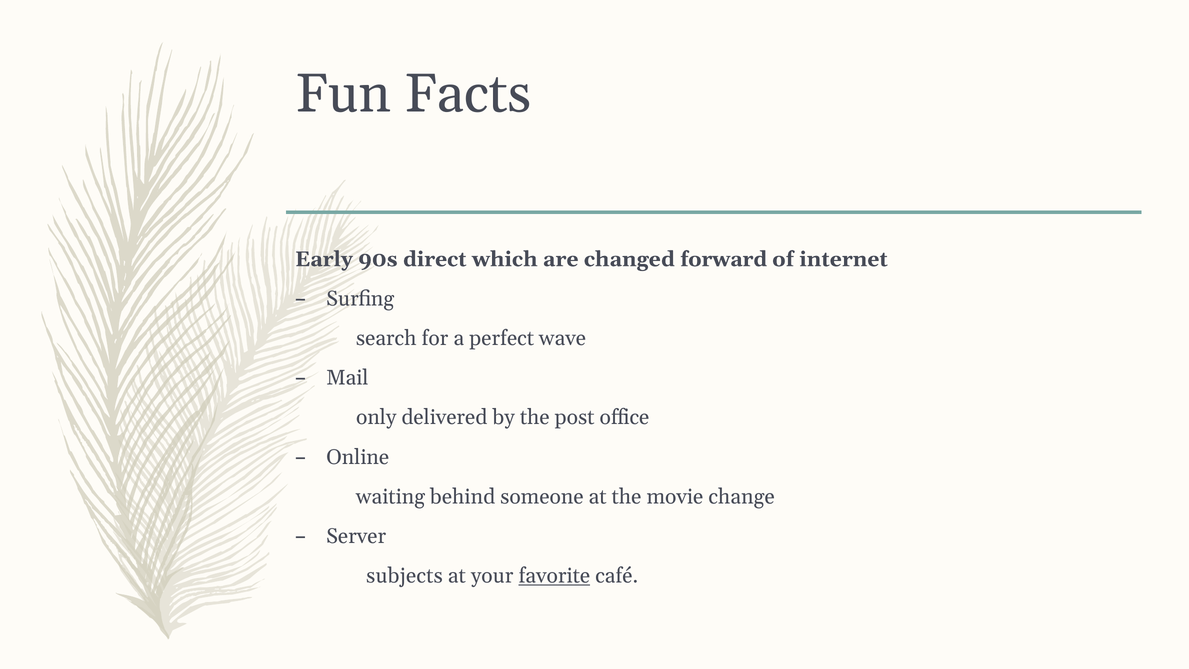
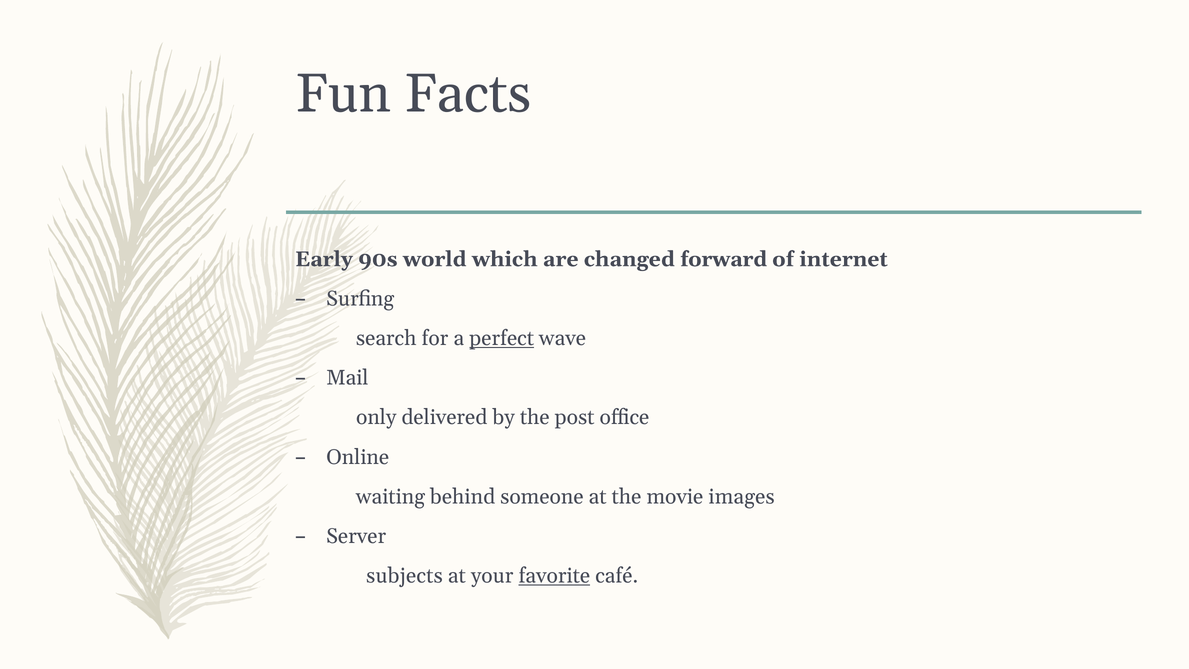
direct: direct -> world
perfect underline: none -> present
change: change -> images
